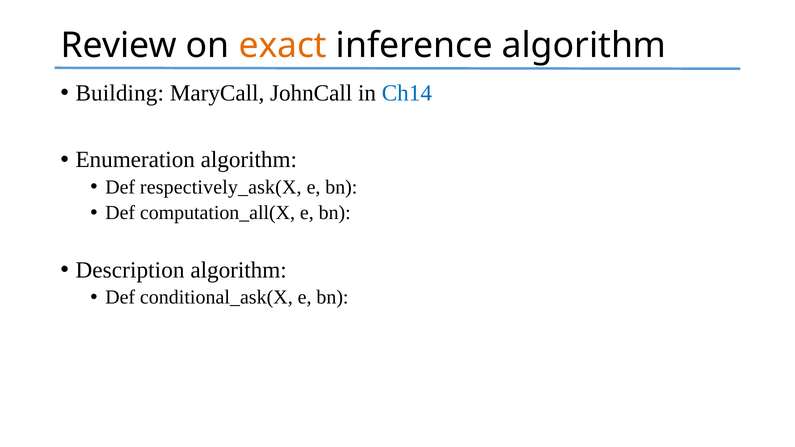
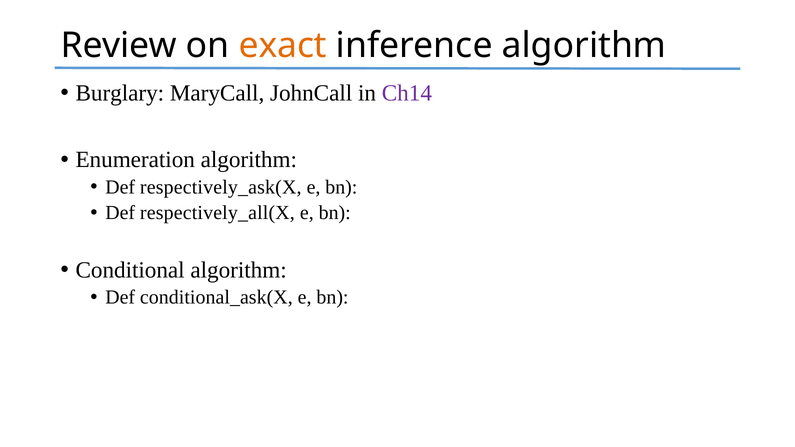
Building: Building -> Burglary
Ch14 colour: blue -> purple
computation_all(X: computation_all(X -> respectively_all(X
Description: Description -> Conditional
